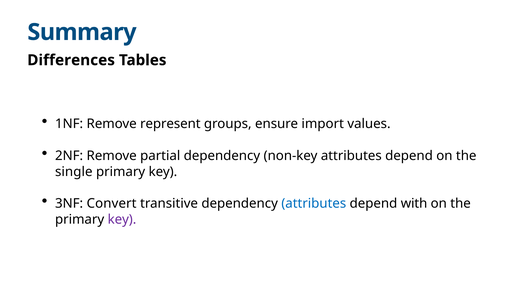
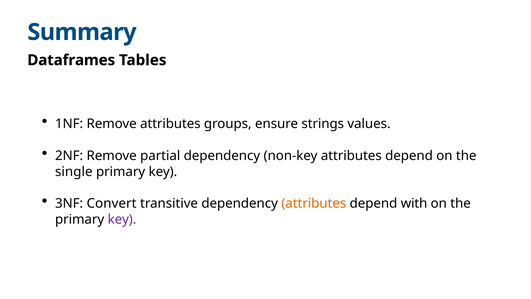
Differences: Differences -> Dataframes
Remove represent: represent -> attributes
import: import -> strings
attributes at (314, 203) colour: blue -> orange
